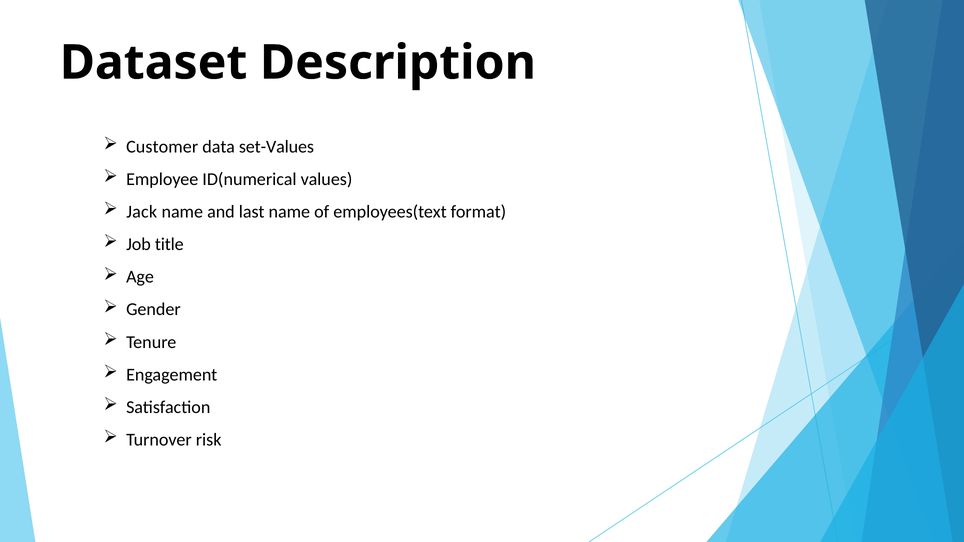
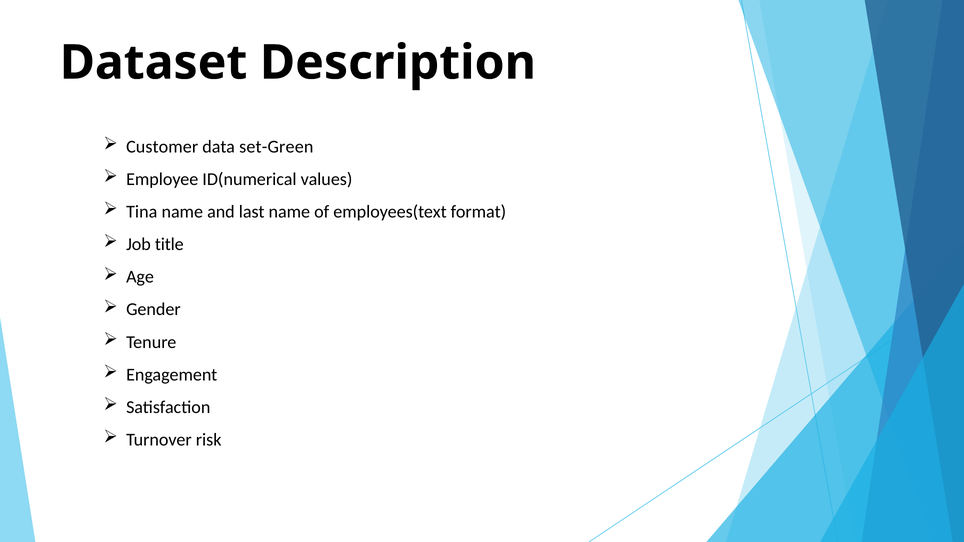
set-Values: set-Values -> set-Green
Jack: Jack -> Tina
